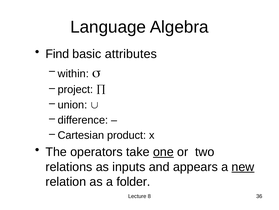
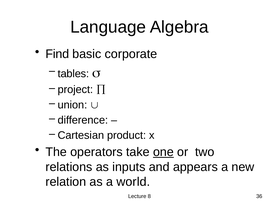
attributes: attributes -> corporate
within: within -> tables
new underline: present -> none
folder: folder -> world
